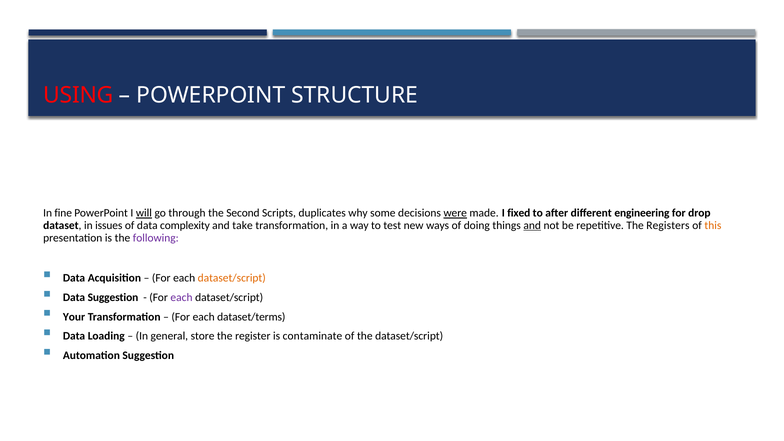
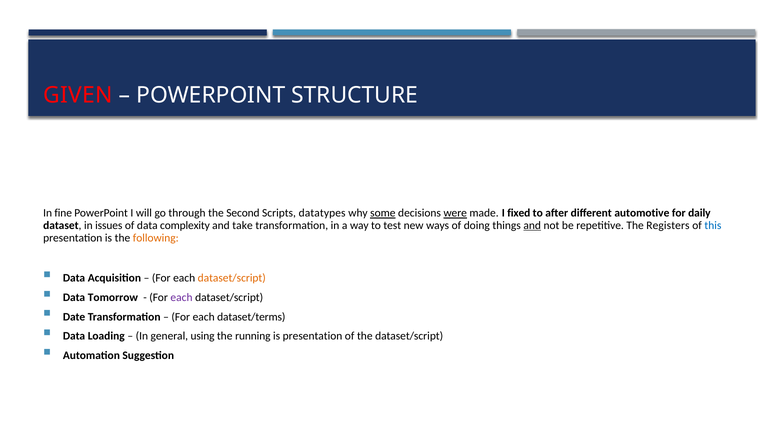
USING: USING -> GIVEN
will underline: present -> none
duplicates: duplicates -> datatypes
some underline: none -> present
engineering: engineering -> automotive
drop: drop -> daily
this colour: orange -> blue
following colour: purple -> orange
Data Suggestion: Suggestion -> Tomorrow
Your: Your -> Date
store: store -> using
register: register -> running
is contaminate: contaminate -> presentation
